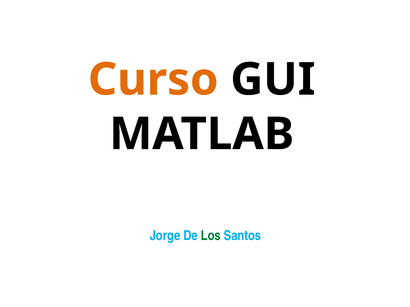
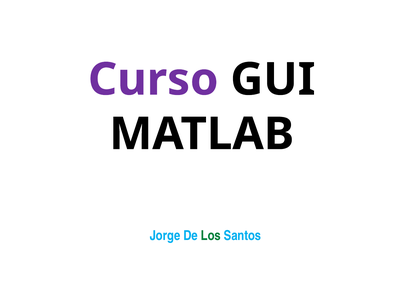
Curso colour: orange -> purple
